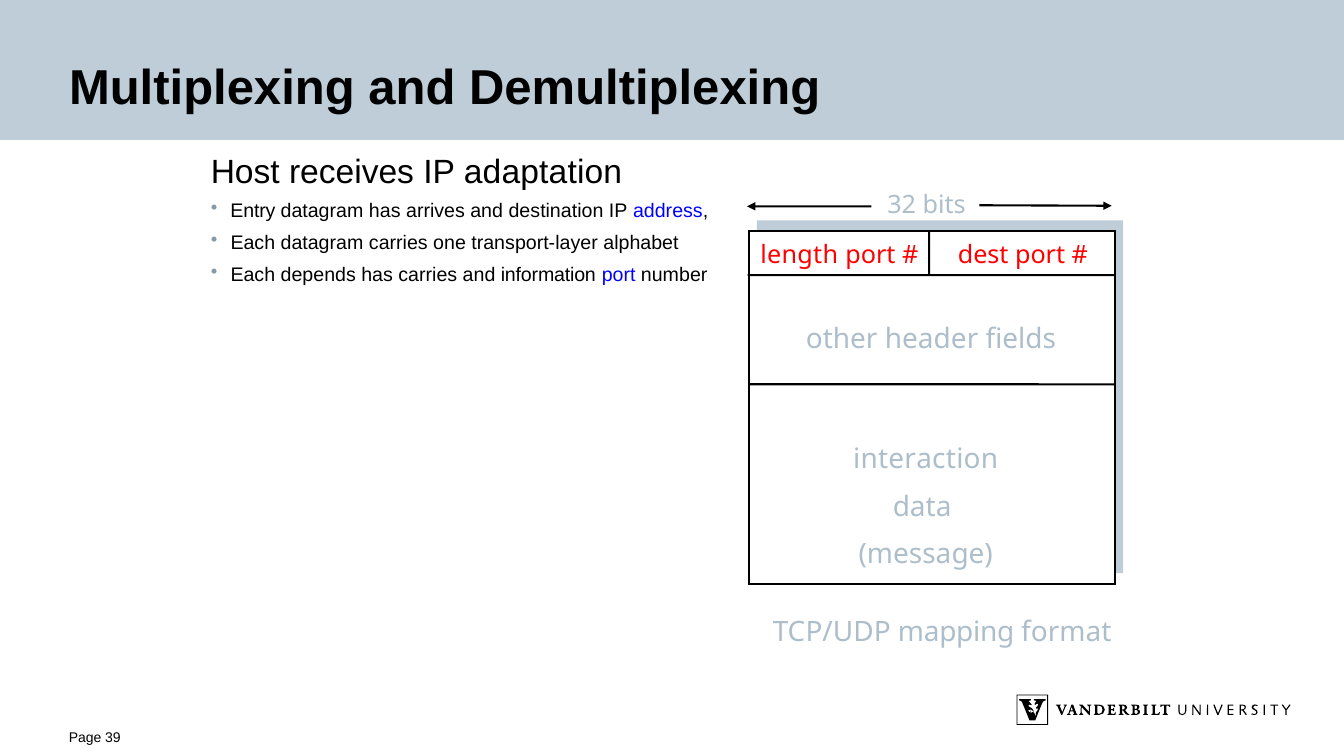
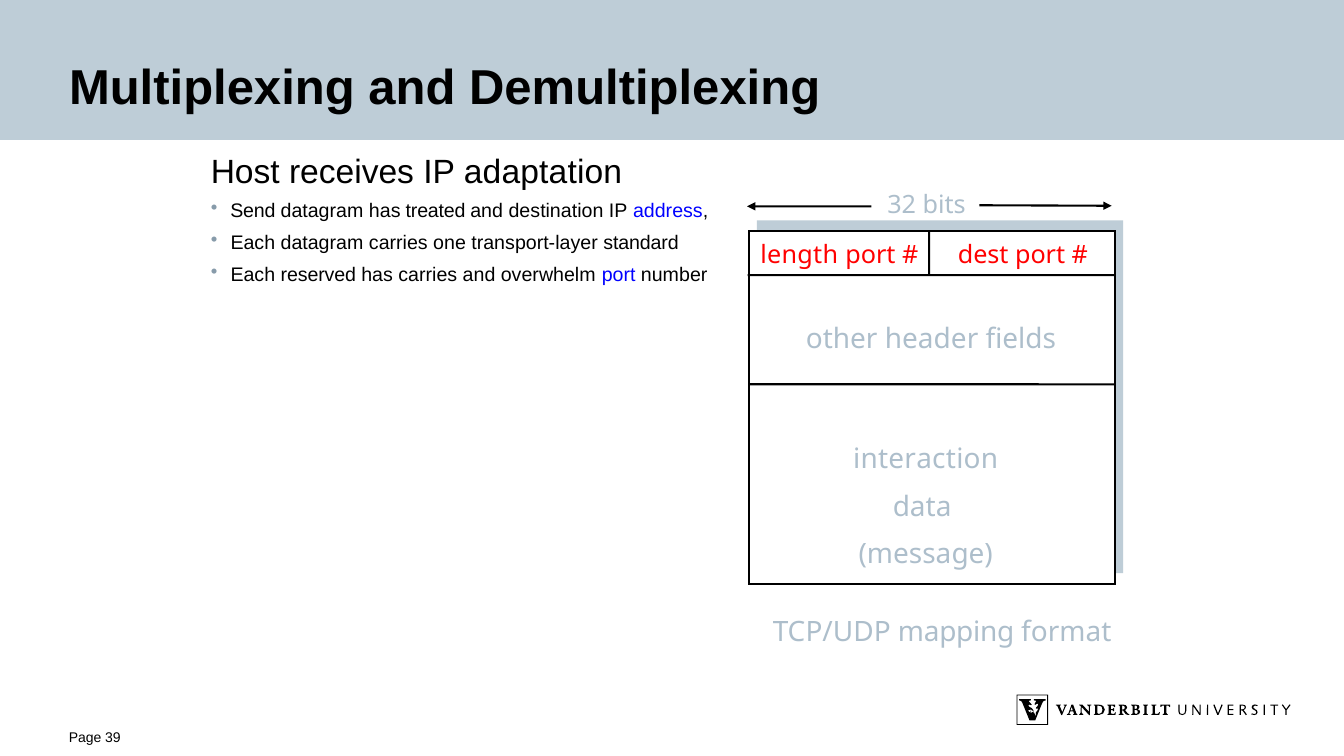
Entry: Entry -> Send
arrives: arrives -> treated
alphabet: alphabet -> standard
depends: depends -> reserved
information: information -> overwhelm
